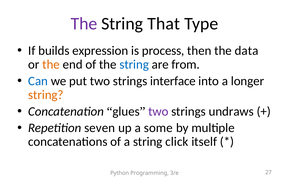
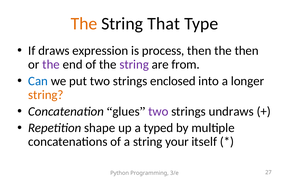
The at (84, 24) colour: purple -> orange
builds: builds -> draws
the data: data -> then
the at (51, 64) colour: orange -> purple
string at (134, 64) colour: blue -> purple
interface: interface -> enclosed
seven: seven -> shape
some: some -> typed
click: click -> your
